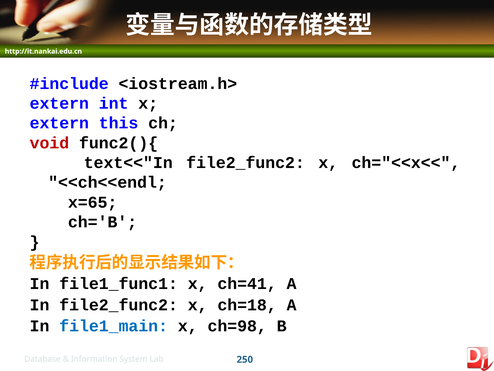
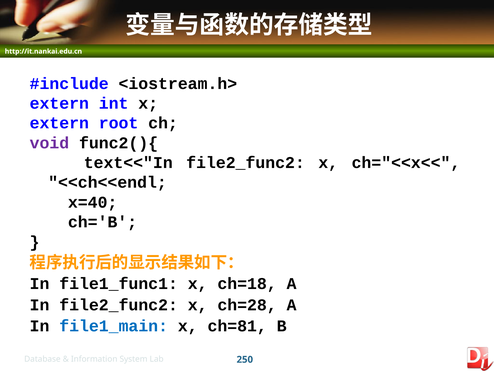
this: this -> root
void colour: red -> purple
x=65: x=65 -> x=40
ch=41: ch=41 -> ch=18
ch=18: ch=18 -> ch=28
ch=98: ch=98 -> ch=81
